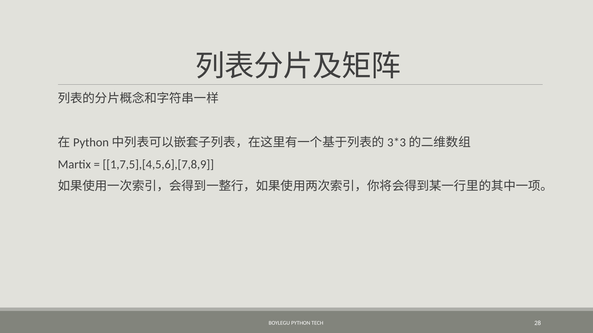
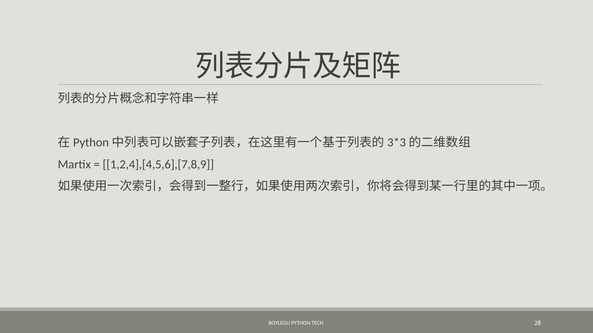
1,7,5],[4,5,6],[7,8,9: 1,7,5],[4,5,6],[7,8,9 -> 1,2,4],[4,5,6],[7,8,9
